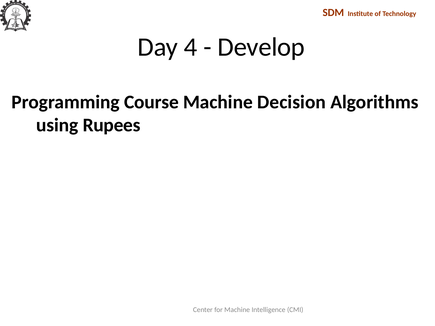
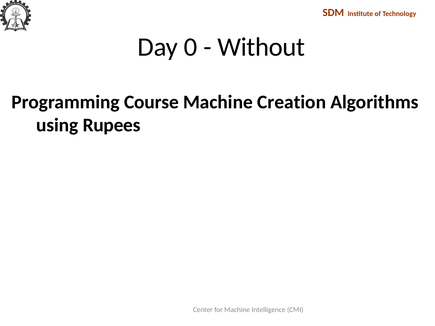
4: 4 -> 0
Develop: Develop -> Without
Decision: Decision -> Creation
